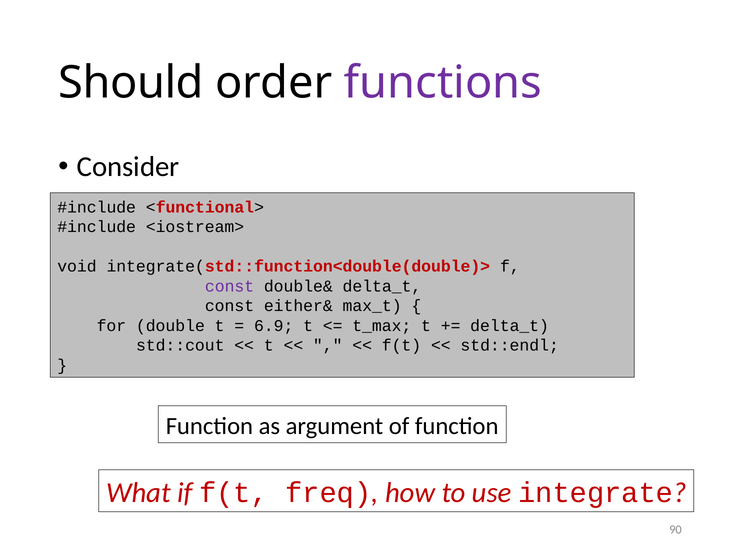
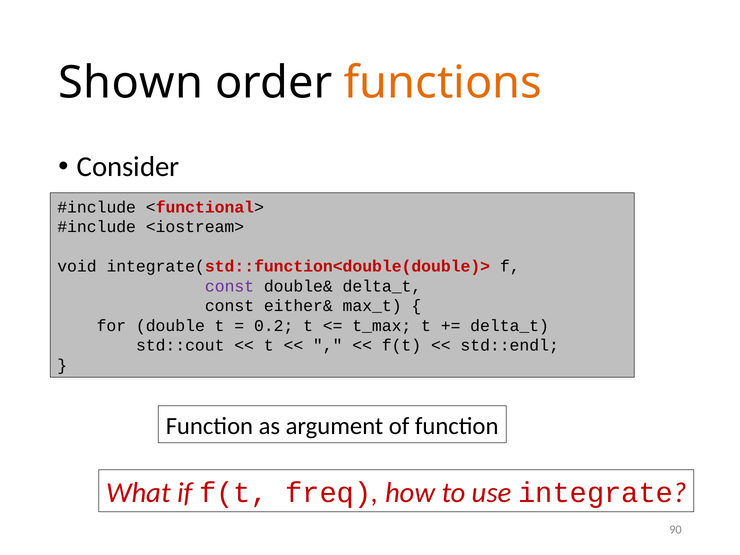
Should: Should -> Shown
functions colour: purple -> orange
6.9: 6.9 -> 0.2
